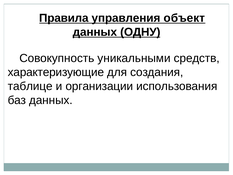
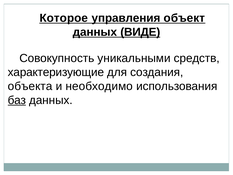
Правила: Правила -> Которое
ОДНУ: ОДНУ -> ВИДЕ
таблице: таблице -> объекта
организации: организации -> необходимо
баз underline: none -> present
